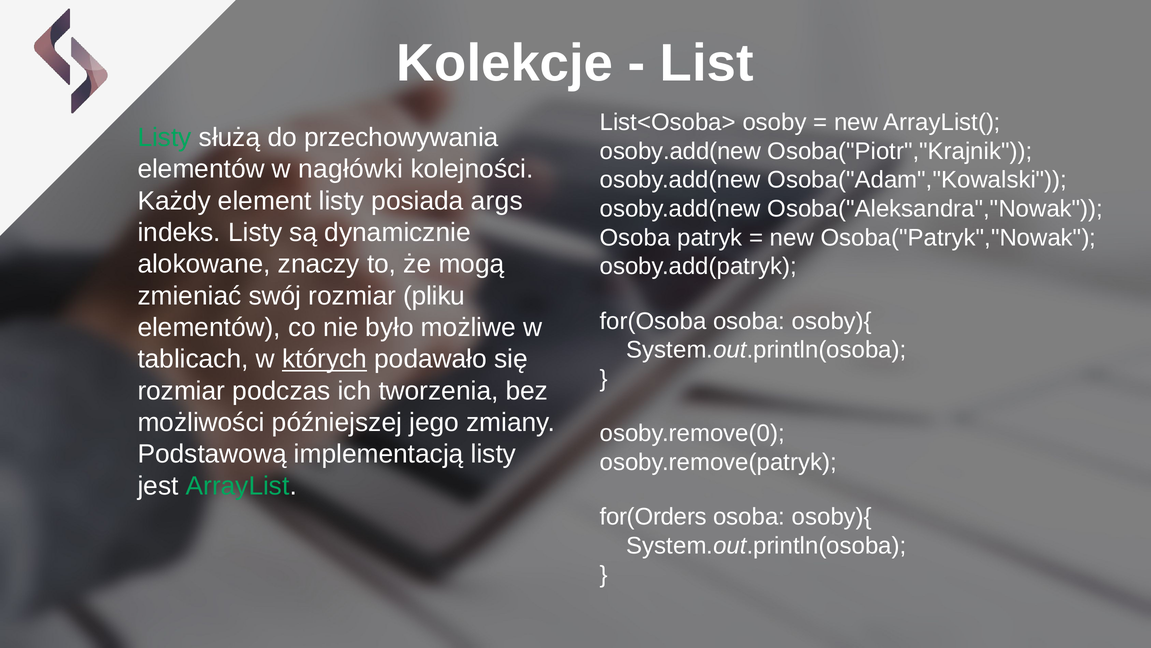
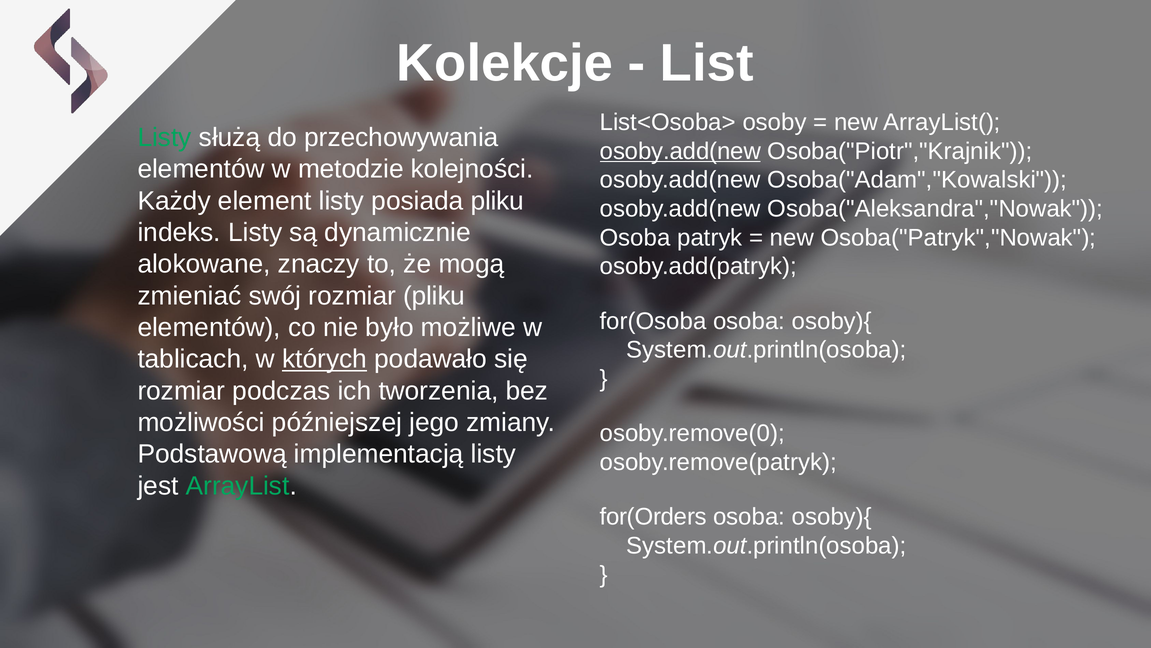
osoby.add(new at (680, 151) underline: none -> present
nagłówki: nagłówki -> metodzie
posiada args: args -> pliku
